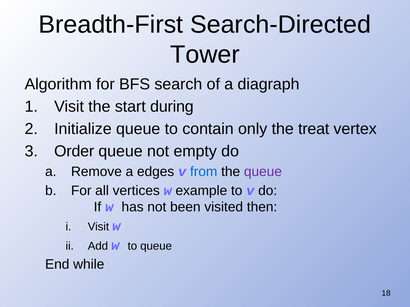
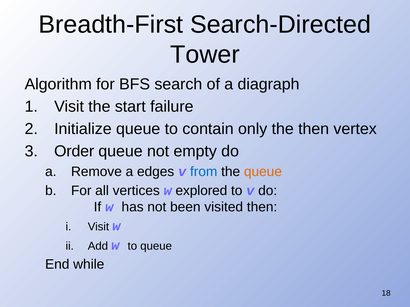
during: during -> failure
the treat: treat -> then
queue at (263, 172) colour: purple -> orange
example: example -> explored
